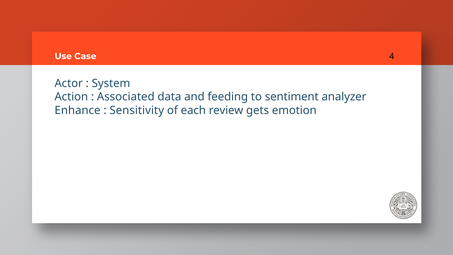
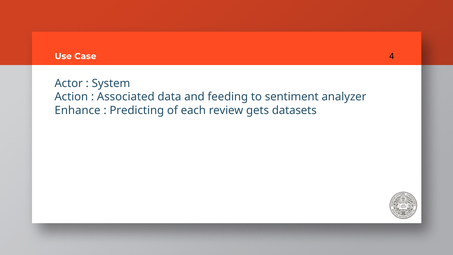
Sensitivity: Sensitivity -> Predicting
emotion: emotion -> datasets
